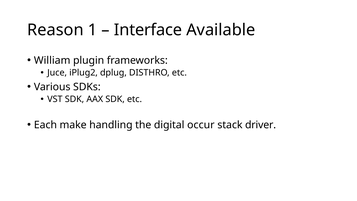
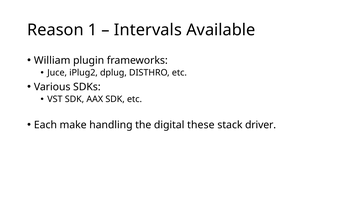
Interface: Interface -> Intervals
occur: occur -> these
